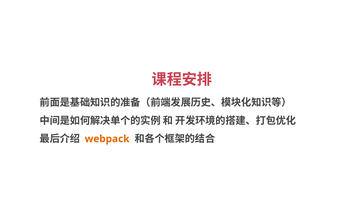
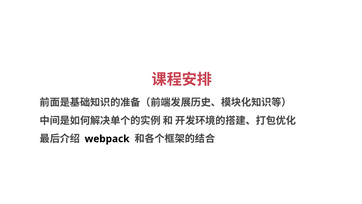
webpack colour: orange -> black
